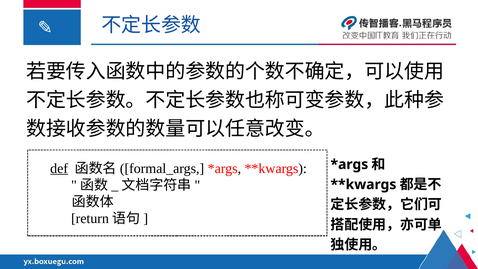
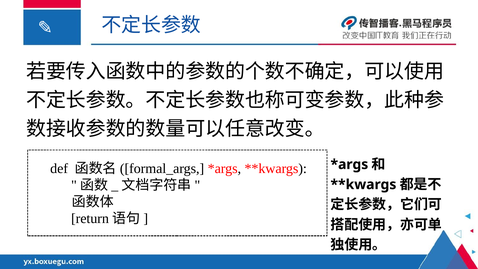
def underline: present -> none
